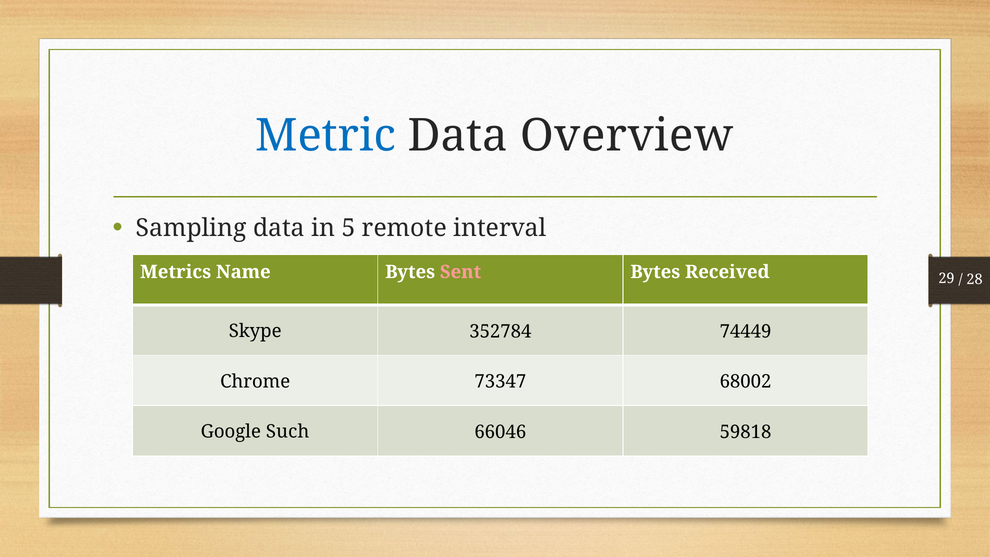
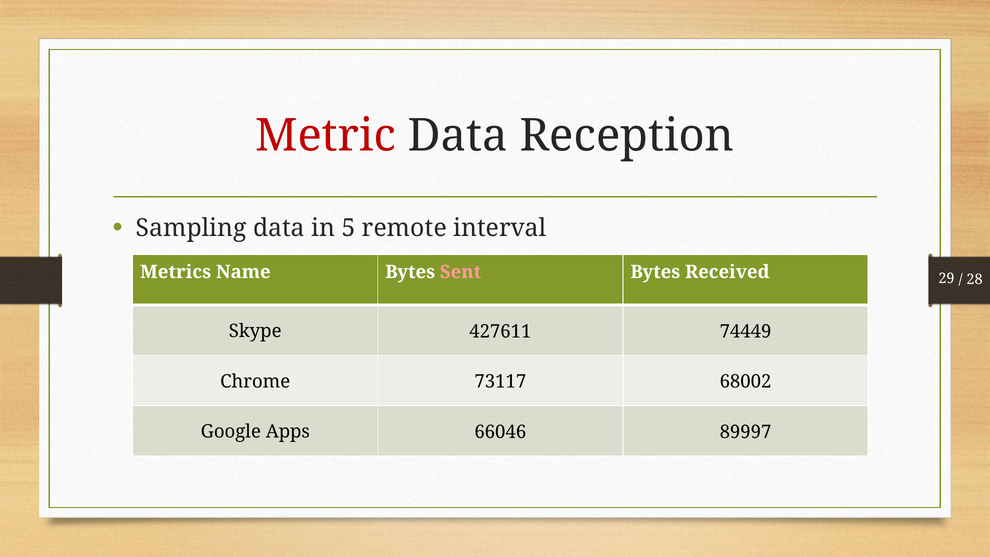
Metric colour: blue -> red
Overview: Overview -> Reception
352784: 352784 -> 427611
73347: 73347 -> 73117
Such: Such -> Apps
59818: 59818 -> 89997
